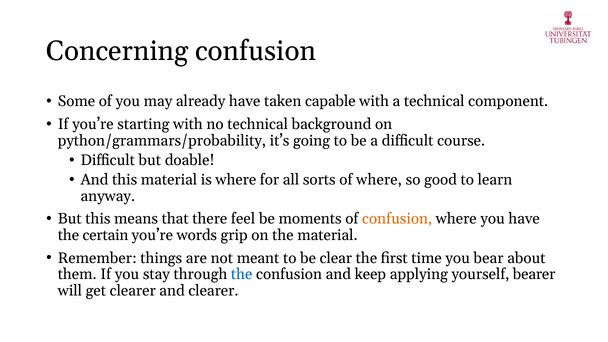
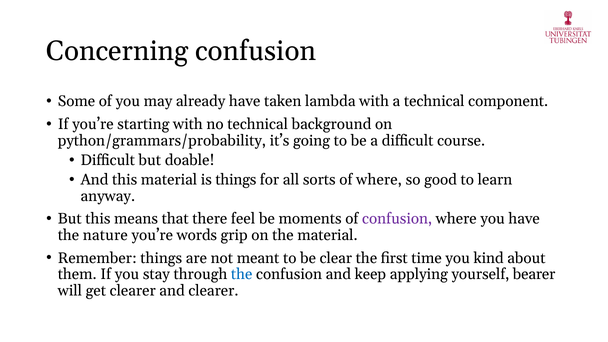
capable: capable -> lambda
is where: where -> things
confusion at (397, 219) colour: orange -> purple
certain: certain -> nature
bear: bear -> kind
